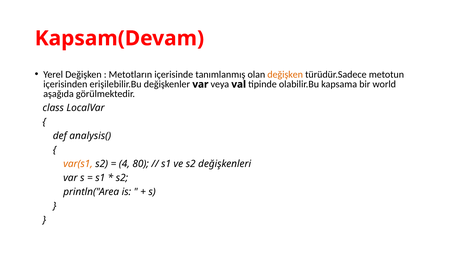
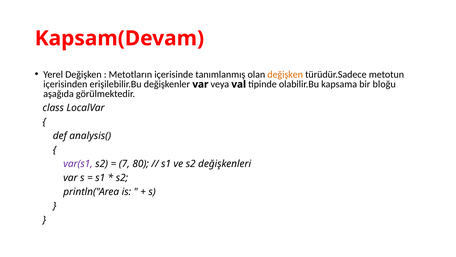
world: world -> bloğu
var(s1 colour: orange -> purple
4: 4 -> 7
